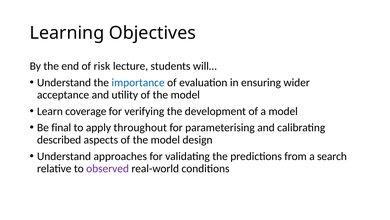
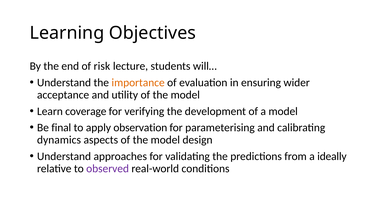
importance colour: blue -> orange
throughout: throughout -> observation
described: described -> dynamics
search: search -> ideally
